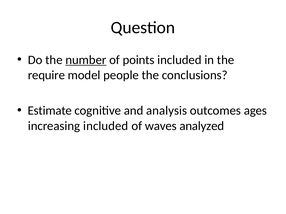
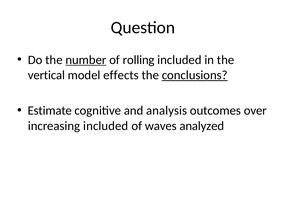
points: points -> rolling
require: require -> vertical
people: people -> effects
conclusions underline: none -> present
ages: ages -> over
